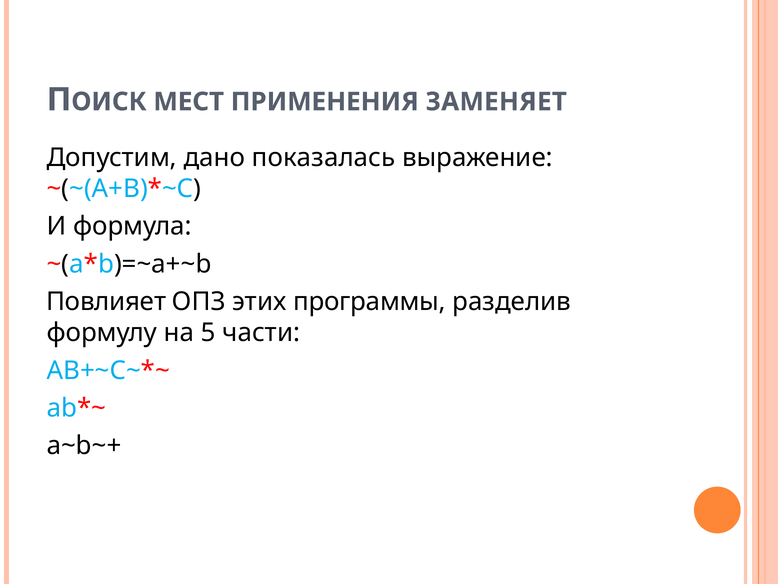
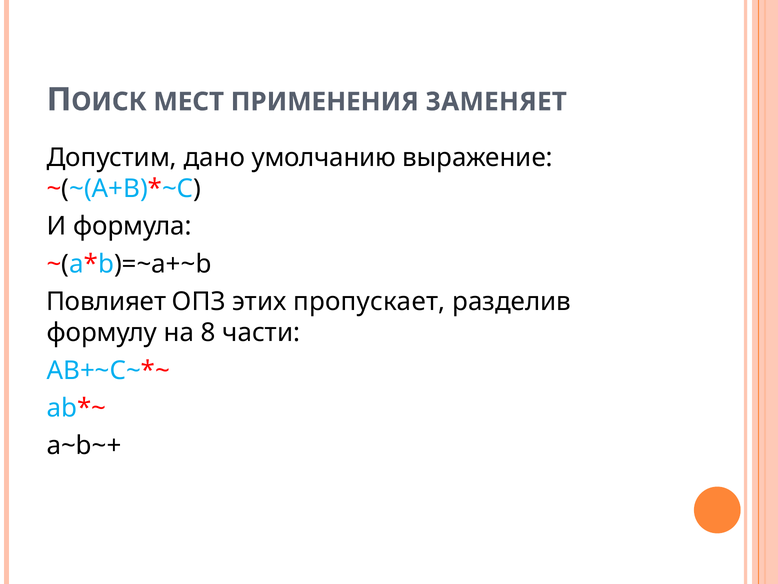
показалась: показалась -> умолчанию
программы: программы -> пропускает
5: 5 -> 8
